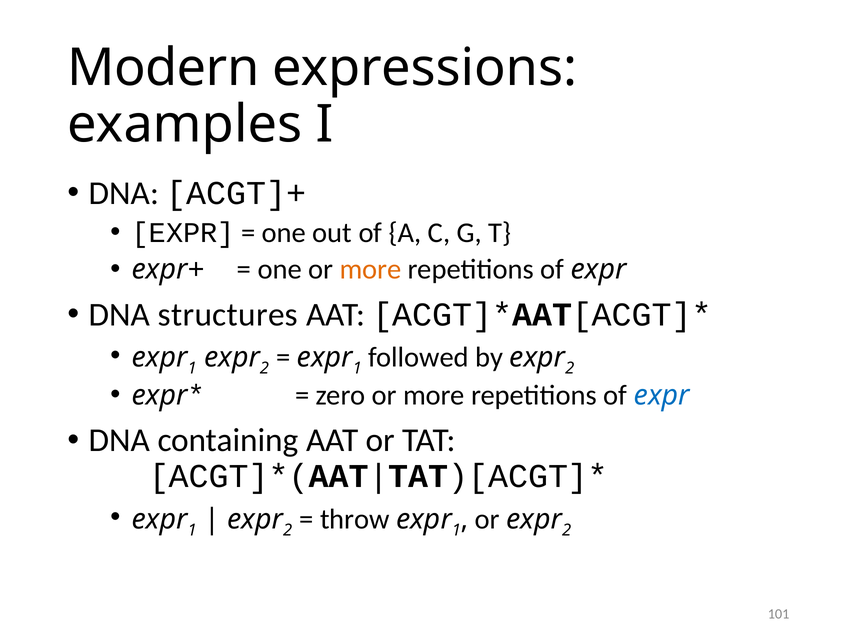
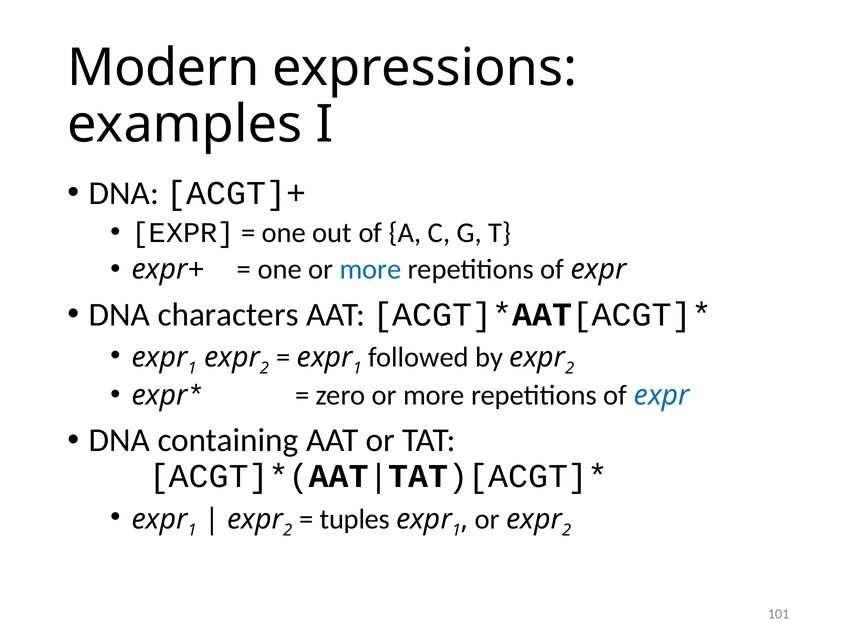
more at (371, 269) colour: orange -> blue
structures: structures -> characters
throw: throw -> tuples
